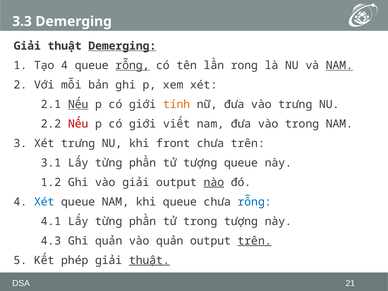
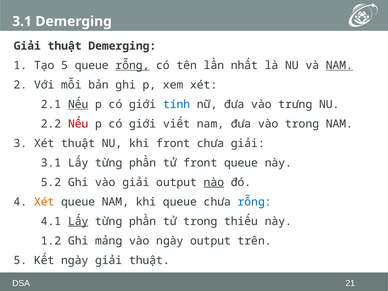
3.3 at (22, 21): 3.3 -> 3.1
Demerging at (122, 46) underline: present -> none
Tạo 4: 4 -> 5
rong: rong -> nhất
tính colour: orange -> blue
Xét trưng: trưng -> thuật
chưa trên: trên -> giải
tử tượng: tượng -> front
1.2: 1.2 -> 5.2
Xét at (44, 202) colour: blue -> orange
Lấy at (78, 221) underline: none -> present
trong tượng: tượng -> thiếu
4.3: 4.3 -> 1.2
Ghi quản: quản -> mảng
vào quản: quản -> ngày
trên at (255, 241) underline: present -> none
Kết phép: phép -> ngày
thuật at (149, 260) underline: present -> none
